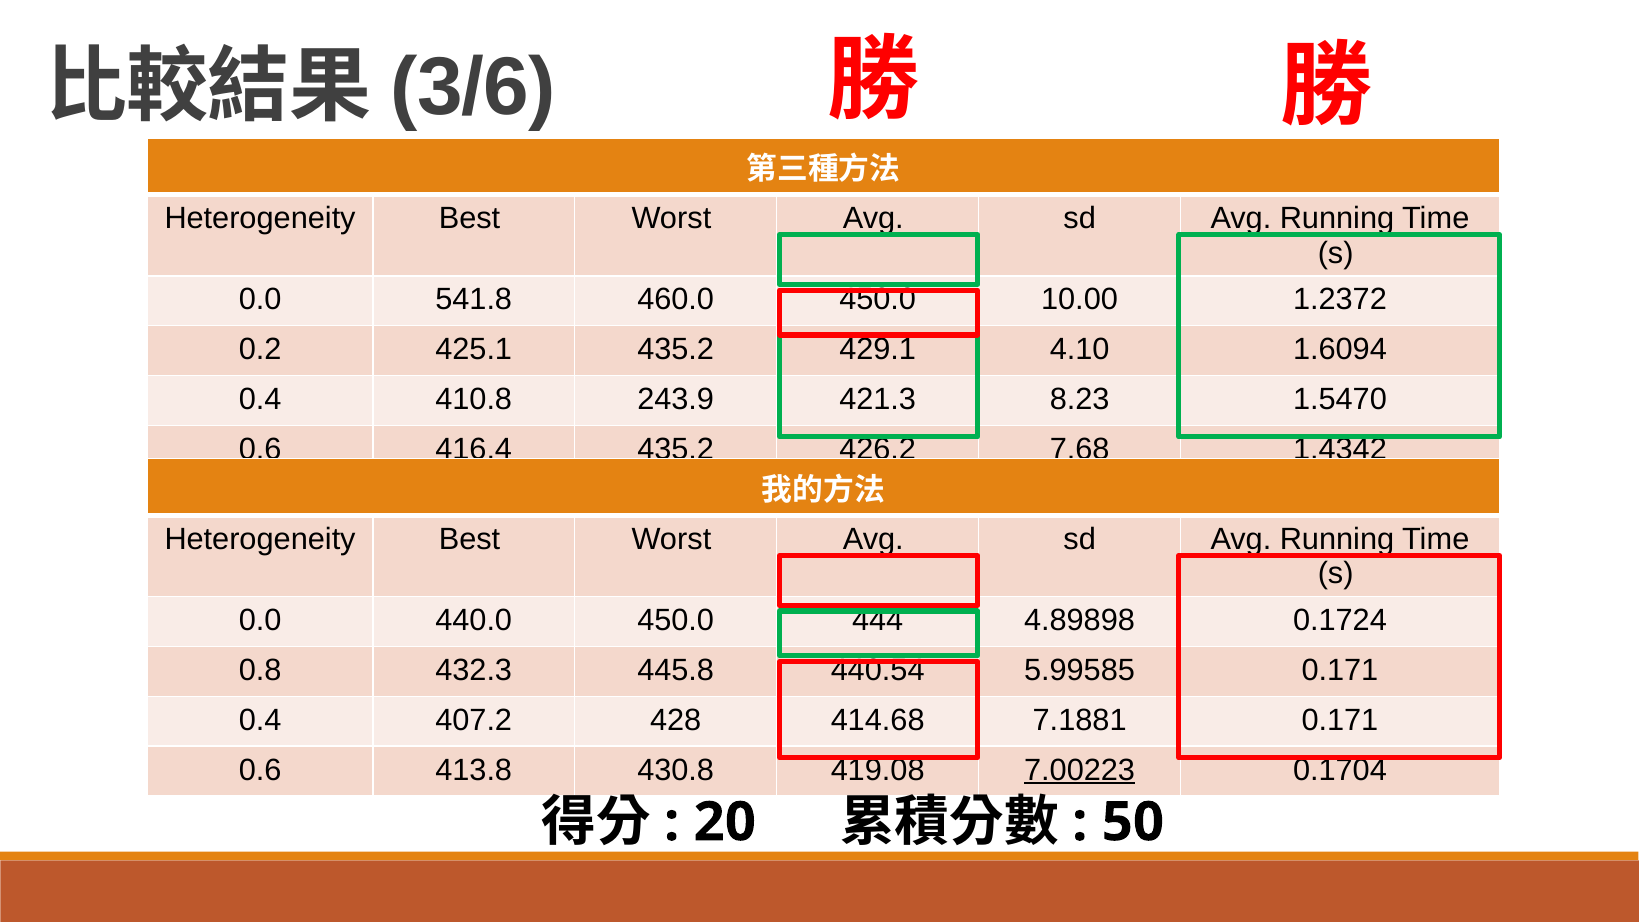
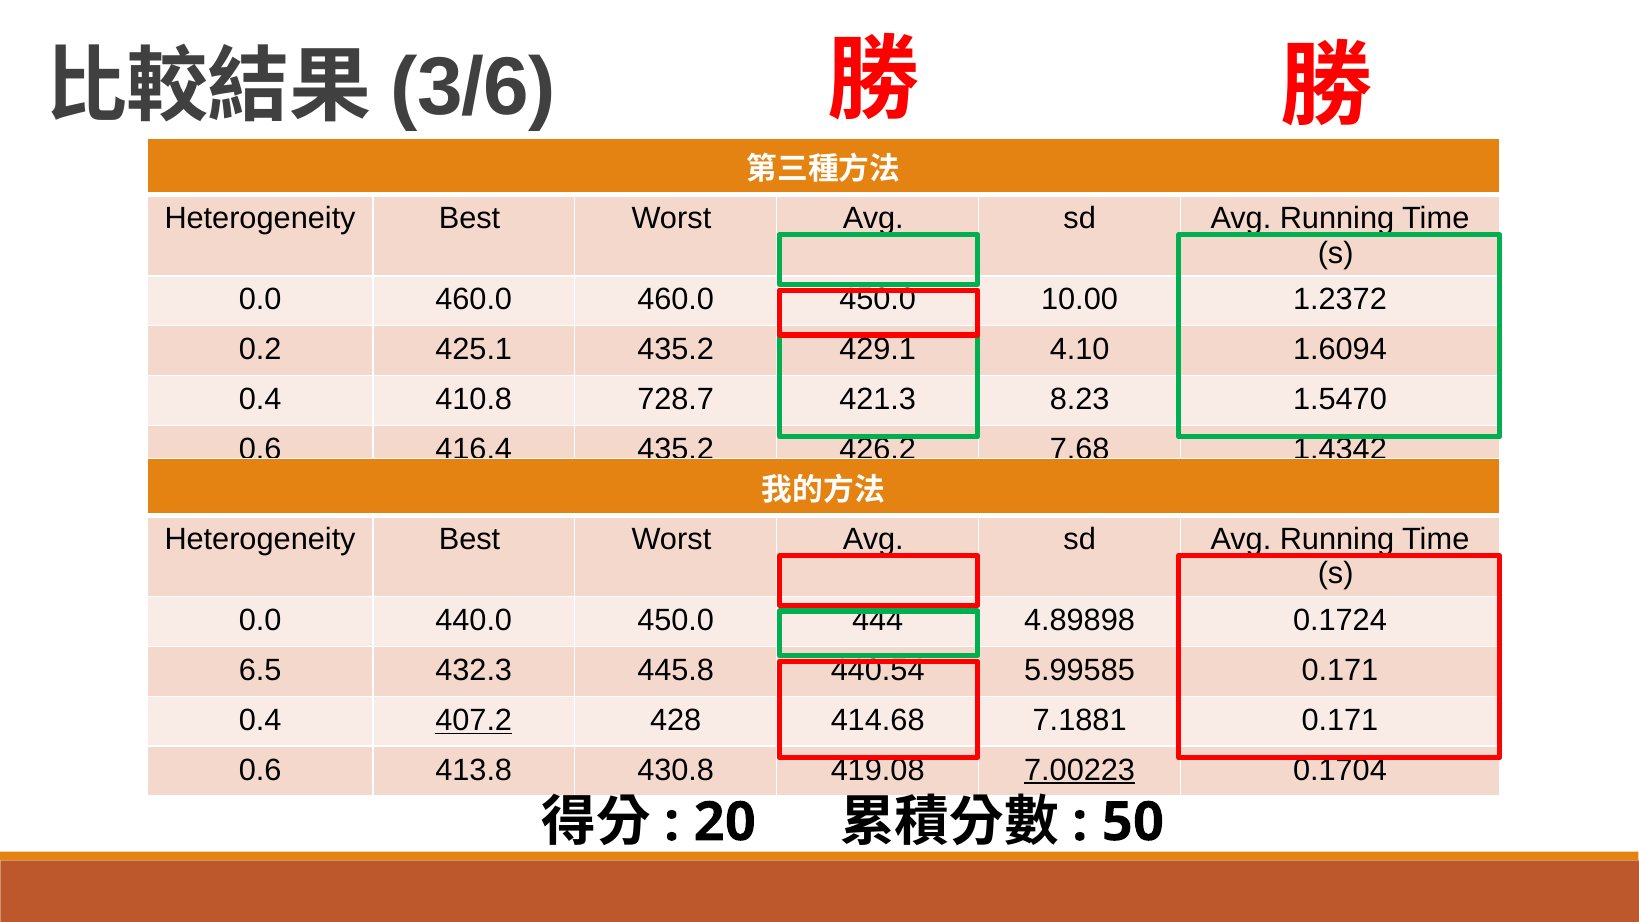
0.0 541.8: 541.8 -> 460.0
243.9: 243.9 -> 728.7
0.8: 0.8 -> 6.5
407.2 underline: none -> present
